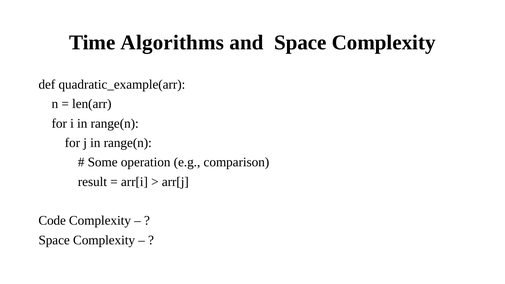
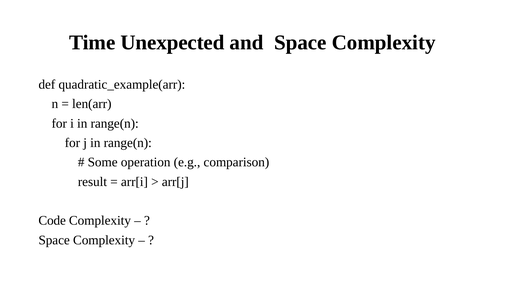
Algorithms: Algorithms -> Unexpected
